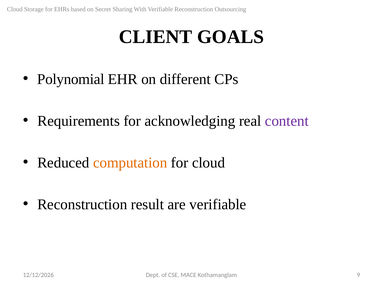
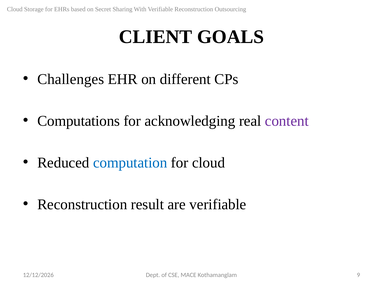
Polynomial: Polynomial -> Challenges
Requirements: Requirements -> Computations
computation colour: orange -> blue
